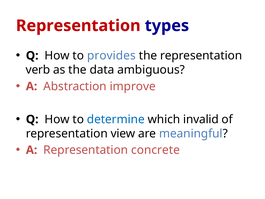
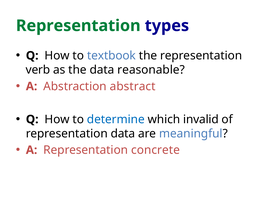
Representation at (78, 26) colour: red -> green
provides: provides -> textbook
ambiguous: ambiguous -> reasonable
improve: improve -> abstract
representation view: view -> data
